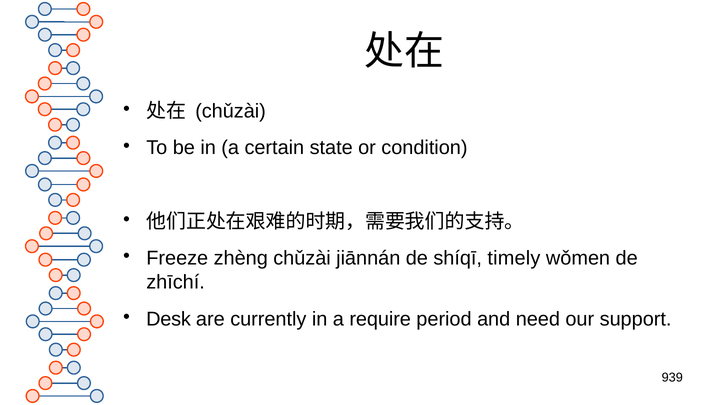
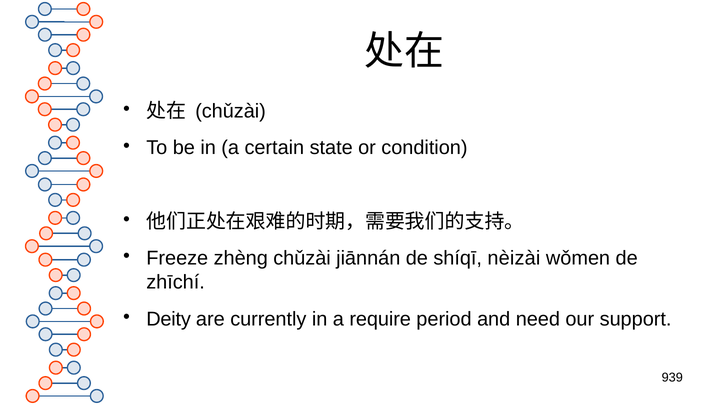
timely: timely -> nèizài
Desk: Desk -> Deity
